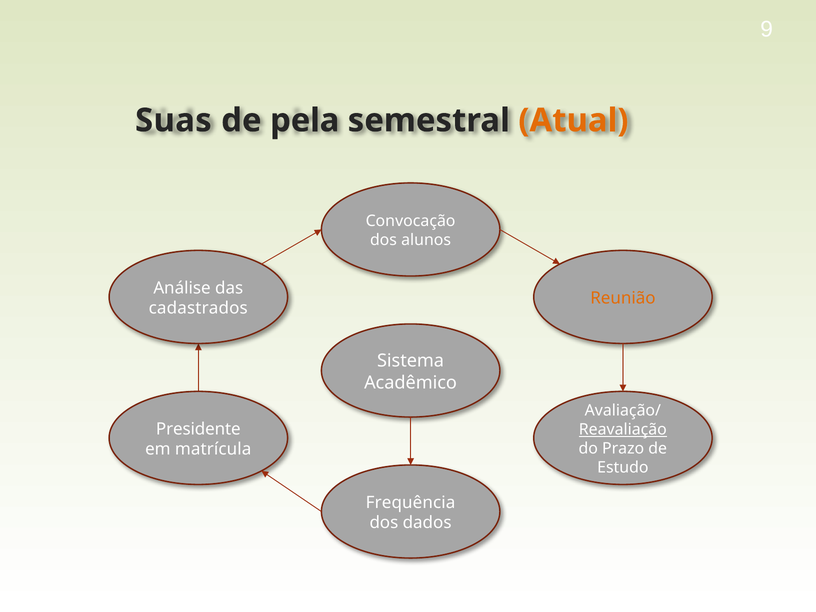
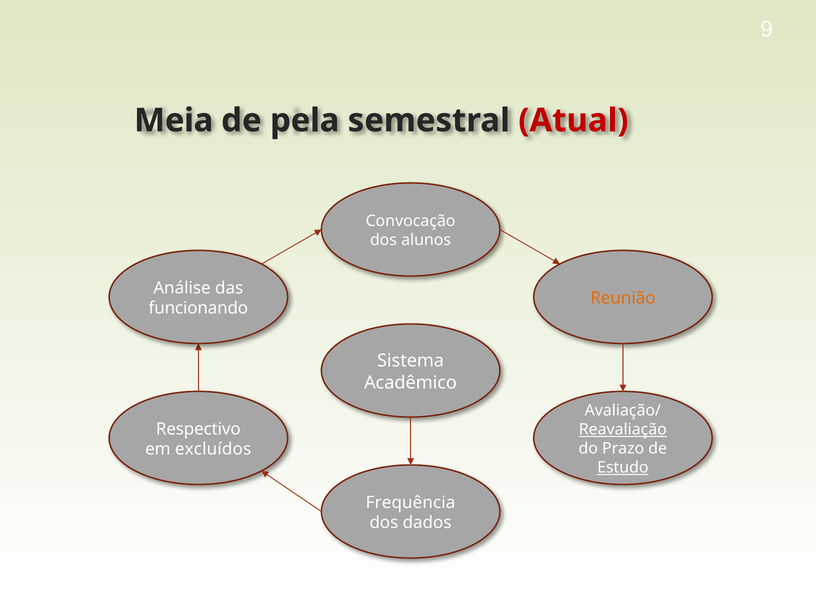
Suas: Suas -> Meia
Atual colour: orange -> red
cadastrados: cadastrados -> funcionando
Presidente: Presidente -> Respectivo
matrícula: matrícula -> excluídos
Estudo underline: none -> present
